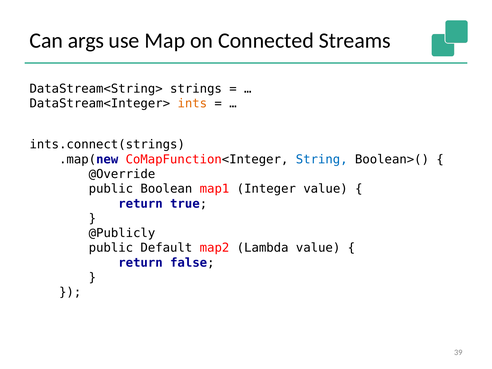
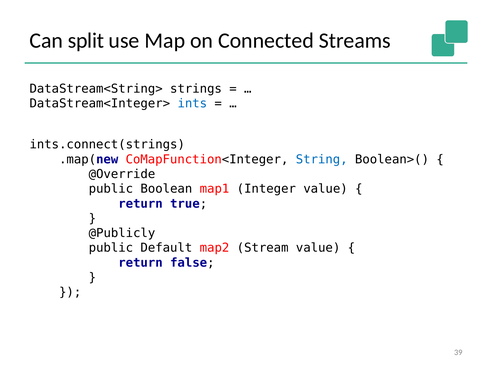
args: args -> split
ints colour: orange -> blue
Lambda: Lambda -> Stream
